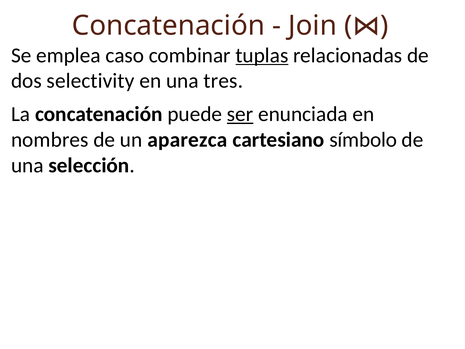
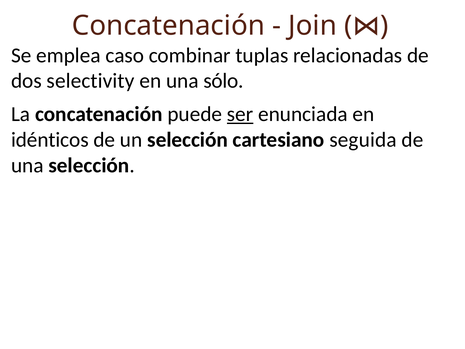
tuplas underline: present -> none
tres: tres -> sólo
nombres: nombres -> idénticos
un aparezca: aparezca -> selección
símbolo: símbolo -> seguida
